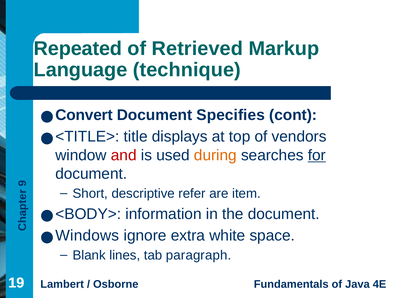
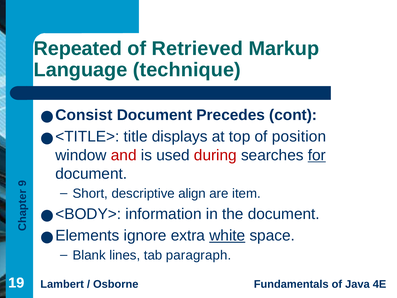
Convert: Convert -> Consist
Specifies: Specifies -> Precedes
vendors: vendors -> position
during colour: orange -> red
refer: refer -> align
Windows: Windows -> Elements
white underline: none -> present
